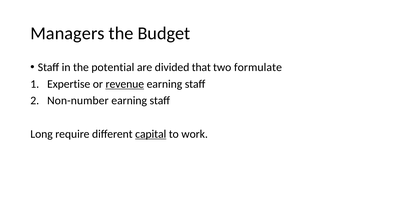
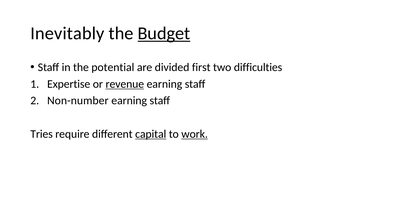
Managers: Managers -> Inevitably
Budget underline: none -> present
that: that -> first
formulate: formulate -> difficulties
Long: Long -> Tries
work underline: none -> present
